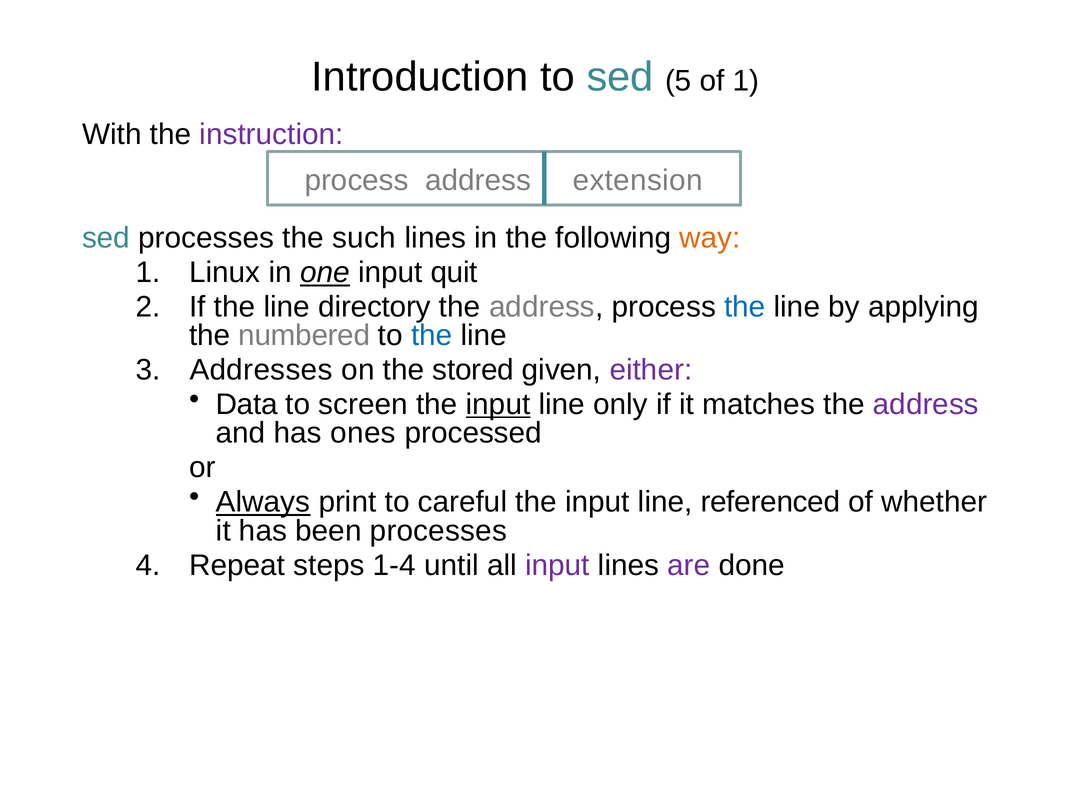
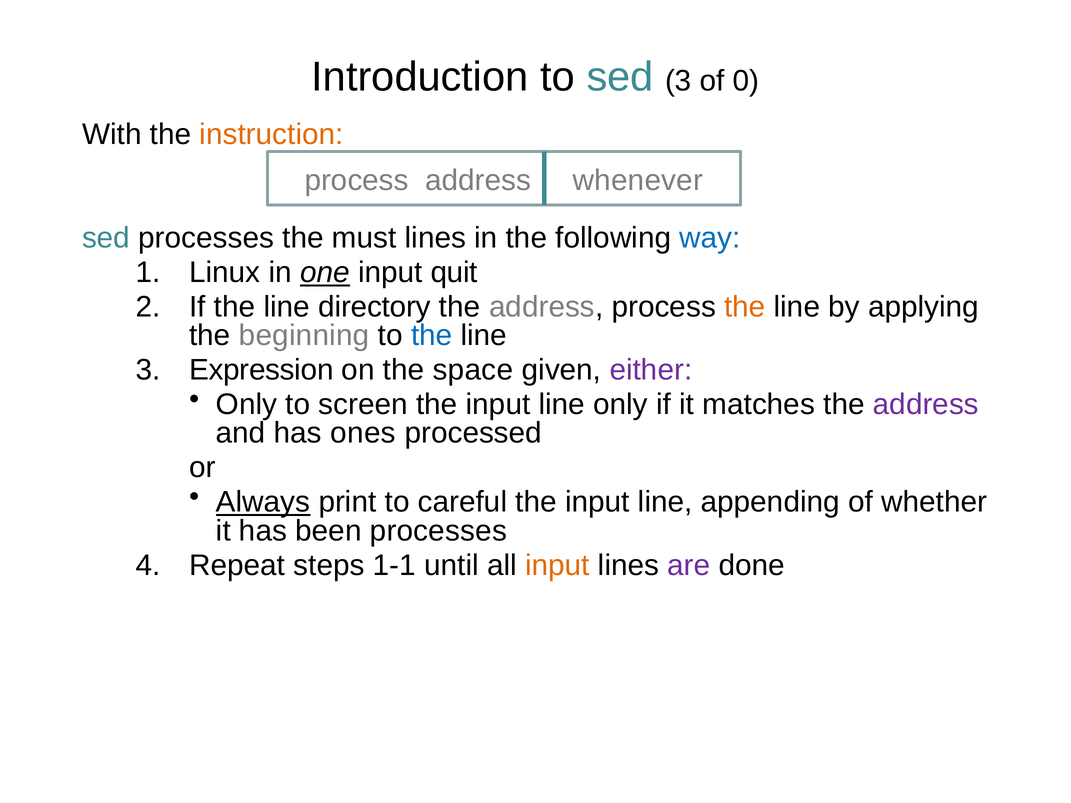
sed 5: 5 -> 3
of 1: 1 -> 0
instruction colour: purple -> orange
extension: extension -> whenever
such: such -> must
way colour: orange -> blue
the at (745, 307) colour: blue -> orange
numbered: numbered -> beginning
Addresses: Addresses -> Expression
stored: stored -> space
Data at (247, 405): Data -> Only
input at (498, 405) underline: present -> none
referenced: referenced -> appending
1-4: 1-4 -> 1-1
input at (557, 565) colour: purple -> orange
